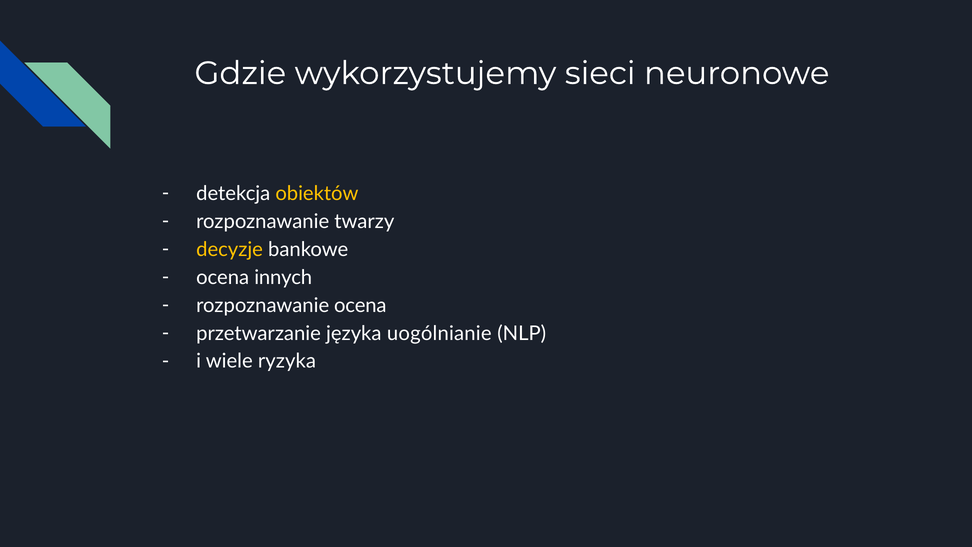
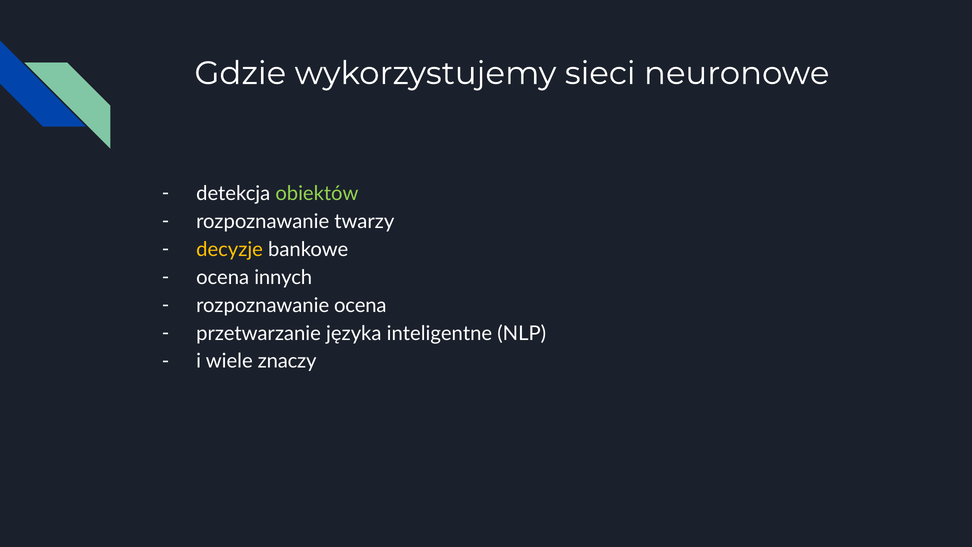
obiektów colour: yellow -> light green
uogólnianie: uogólnianie -> inteligentne
ryzyka: ryzyka -> znaczy
